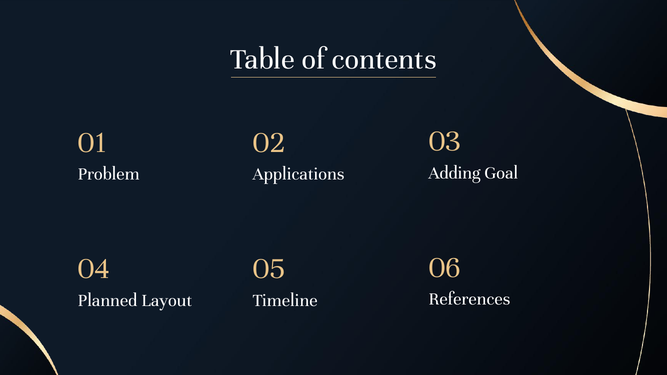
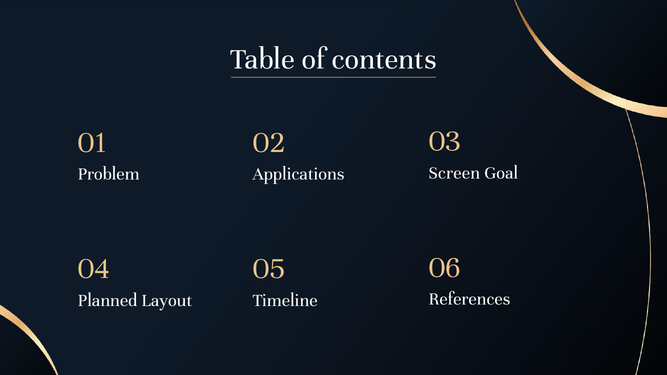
Adding: Adding -> Screen
